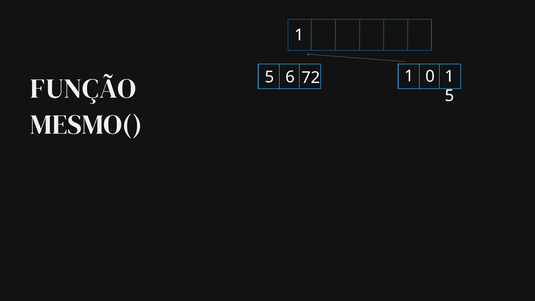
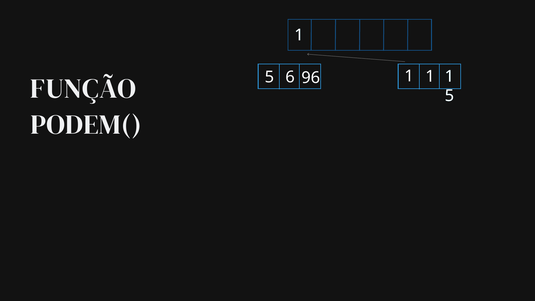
72: 72 -> 96
0 at (430, 76): 0 -> 1
MESMO(: MESMO( -> PODEM(
